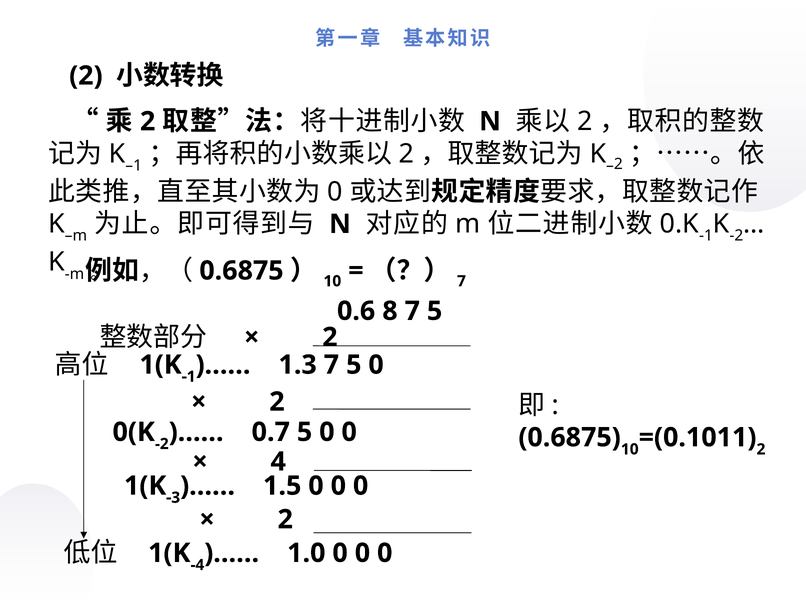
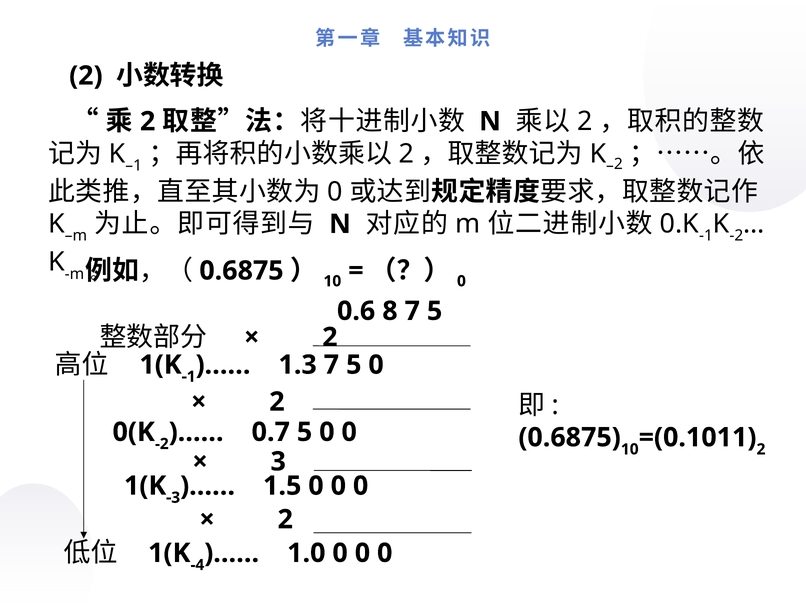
7 at (461, 281): 7 -> 0
4: 4 -> 3
